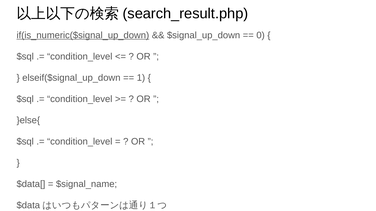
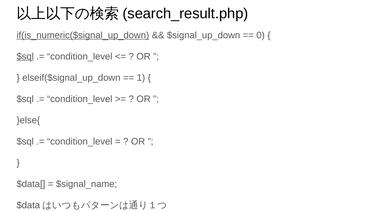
$sql at (25, 57) underline: none -> present
